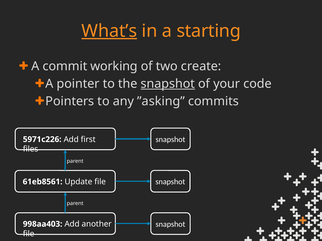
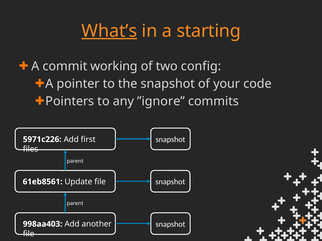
create: create -> config
snapshot at (168, 84) underline: present -> none
”asking: ”asking -> ”ignore
